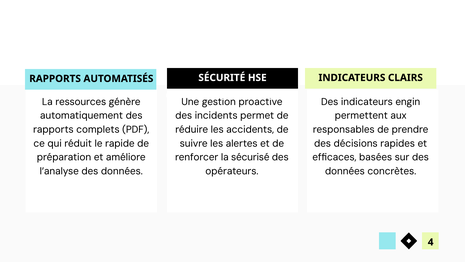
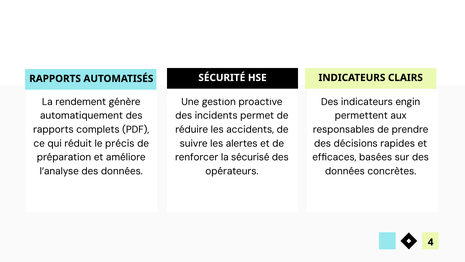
ressources: ressources -> rendement
rapide: rapide -> précis
